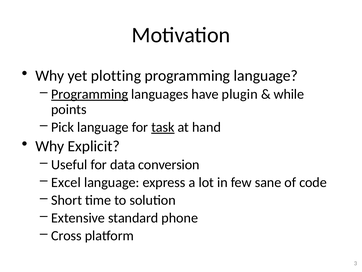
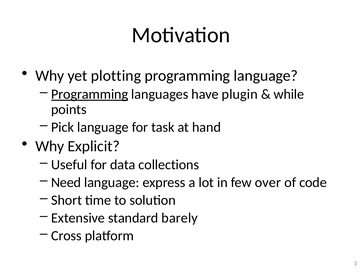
task underline: present -> none
conversion: conversion -> collections
Excel: Excel -> Need
sane: sane -> over
phone: phone -> barely
